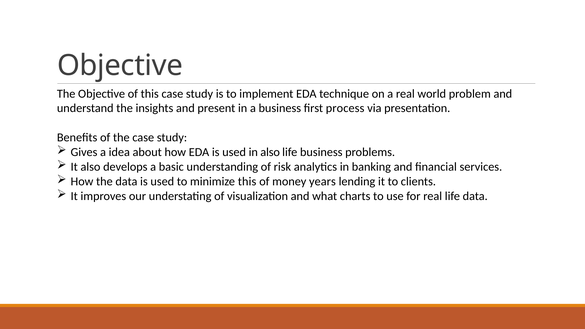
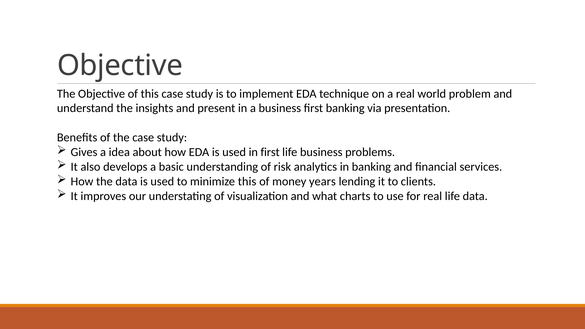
first process: process -> banking
in also: also -> first
